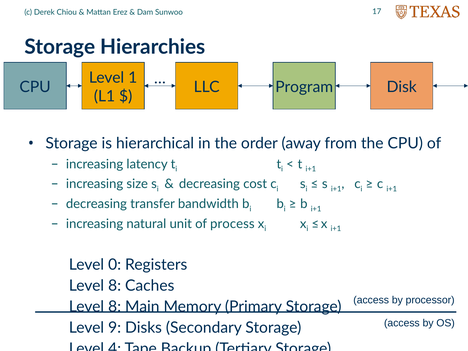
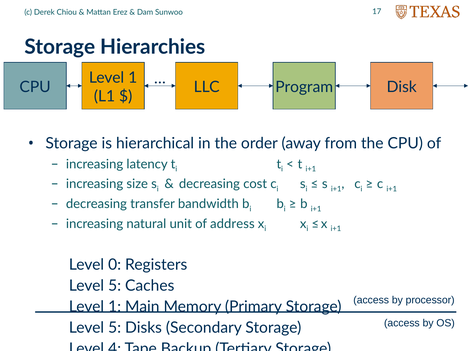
process: process -> address
8 at (115, 286): 8 -> 5
8 at (115, 307): 8 -> 1
9 at (115, 328): 9 -> 5
